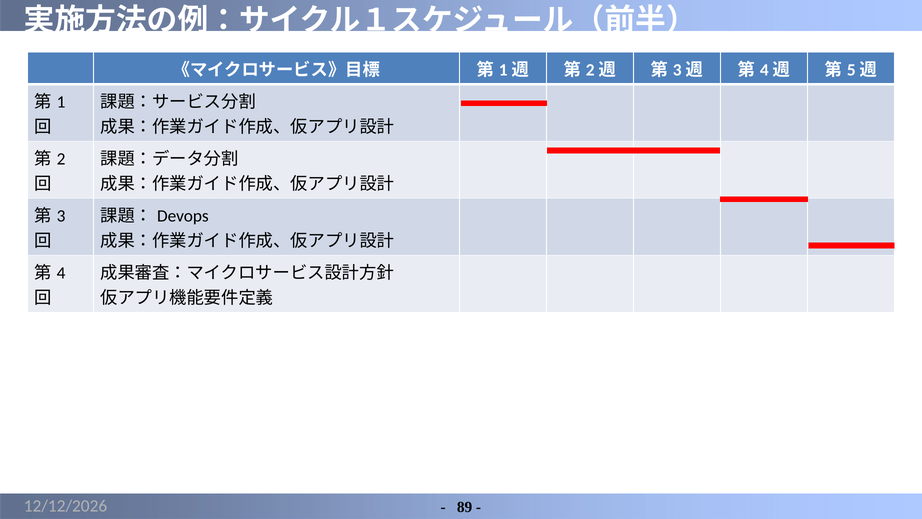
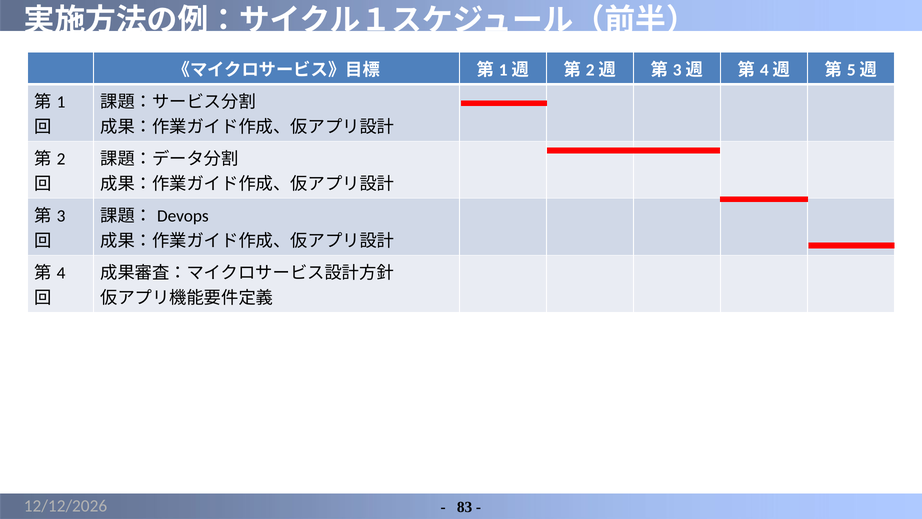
89: 89 -> 83
